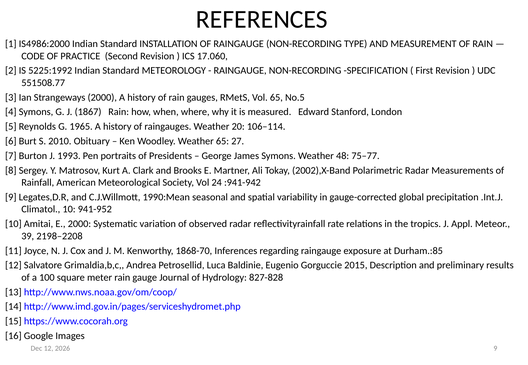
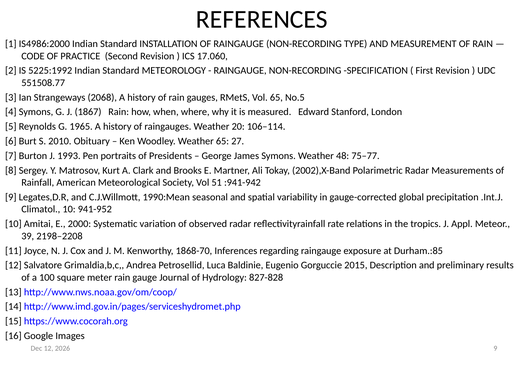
Strangeways 2000: 2000 -> 2068
24: 24 -> 51
